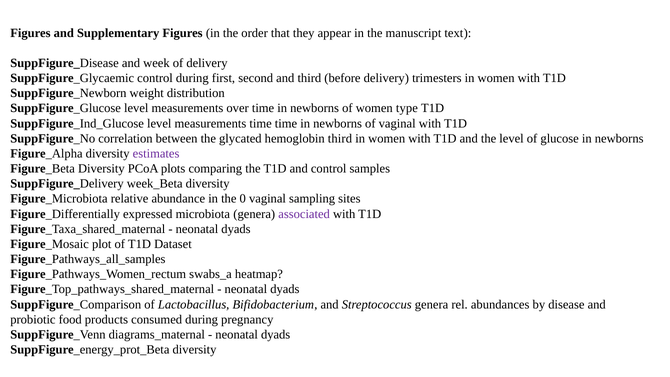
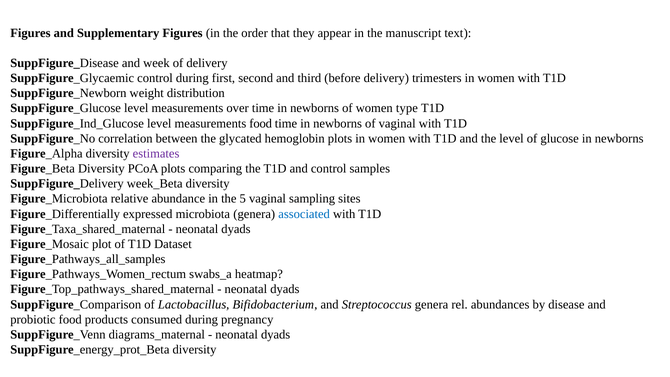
measurements time: time -> food
hemoglobin third: third -> plots
0: 0 -> 5
associated colour: purple -> blue
